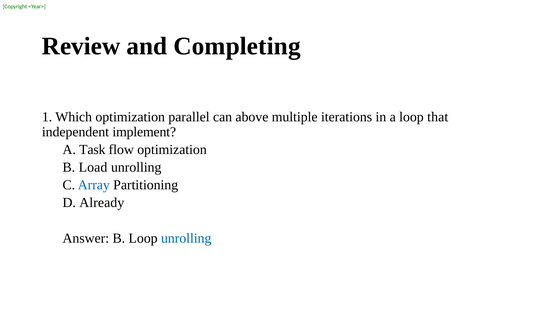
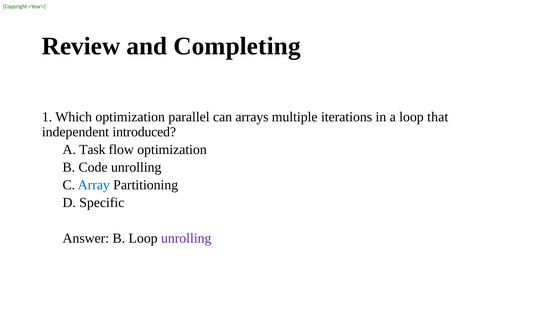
above: above -> arrays
implement: implement -> introduced
Load: Load -> Code
Already: Already -> Specific
unrolling at (186, 238) colour: blue -> purple
